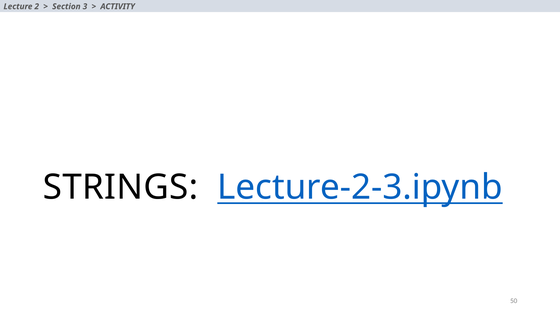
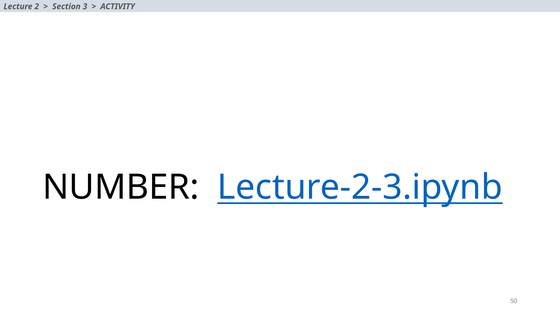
STRINGS: STRINGS -> NUMBER
